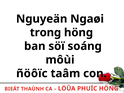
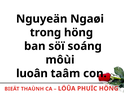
ñöôïc: ñöôïc -> luoân
